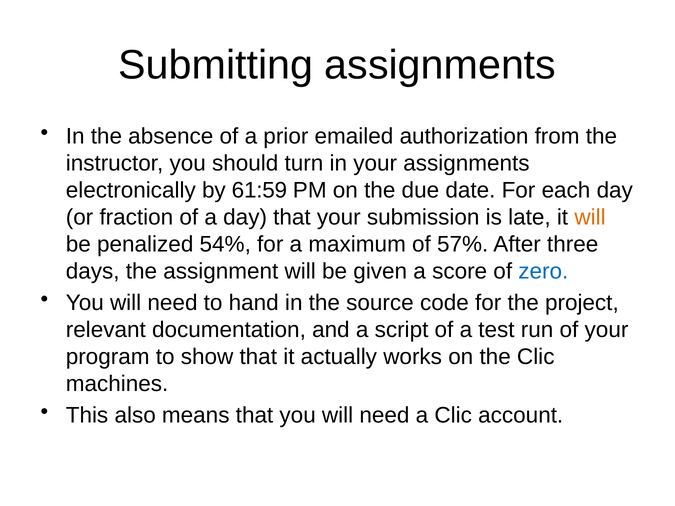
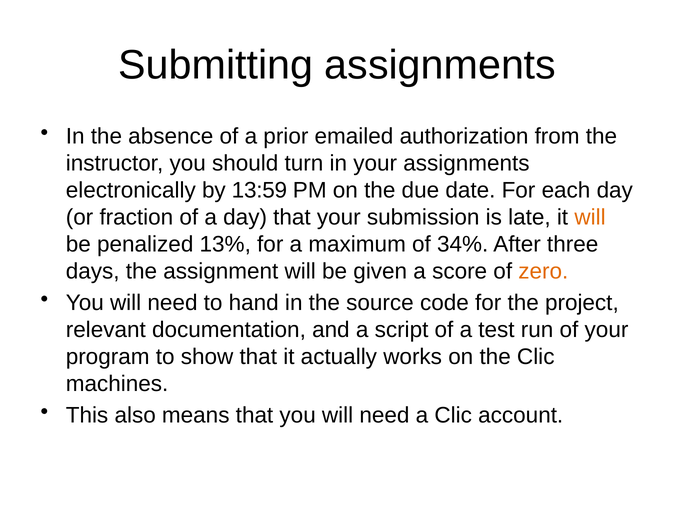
61:59: 61:59 -> 13:59
54%: 54% -> 13%
57%: 57% -> 34%
zero colour: blue -> orange
